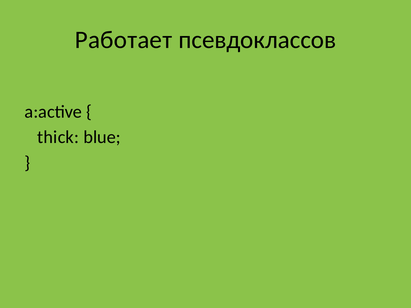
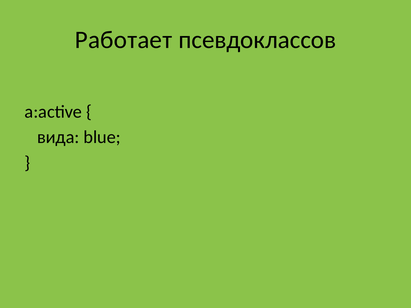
thick: thick -> вида
